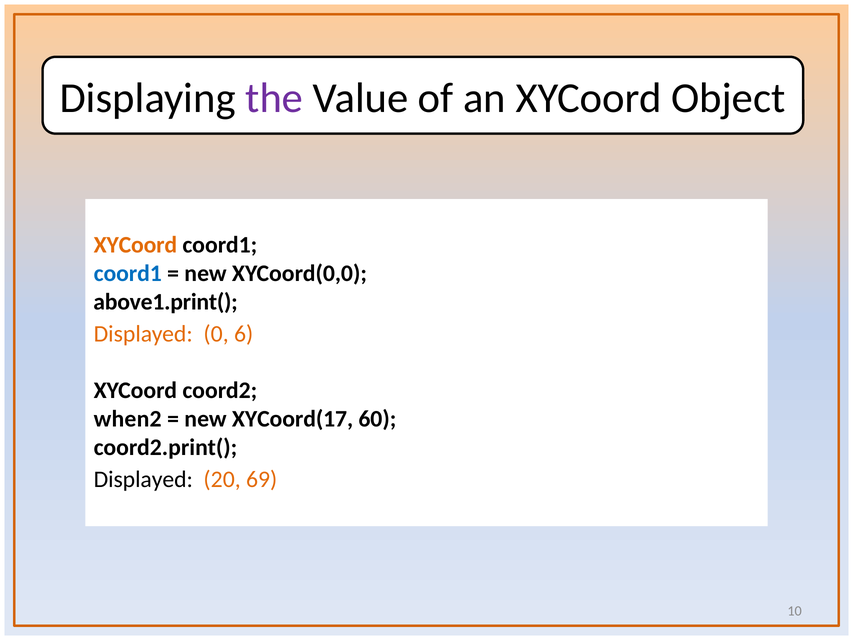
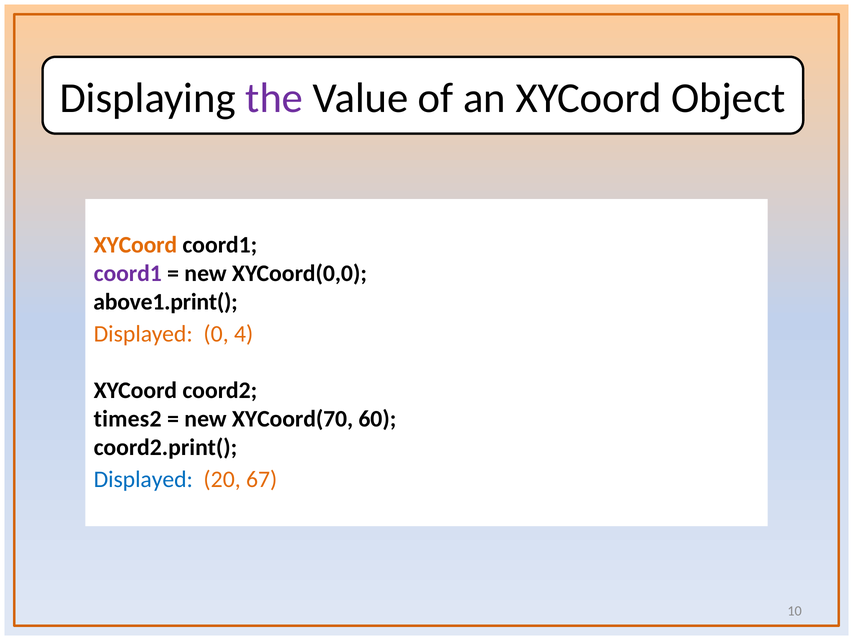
coord1 at (128, 273) colour: blue -> purple
6: 6 -> 4
when2: when2 -> times2
XYCoord(17: XYCoord(17 -> XYCoord(70
Displayed at (143, 479) colour: black -> blue
69: 69 -> 67
